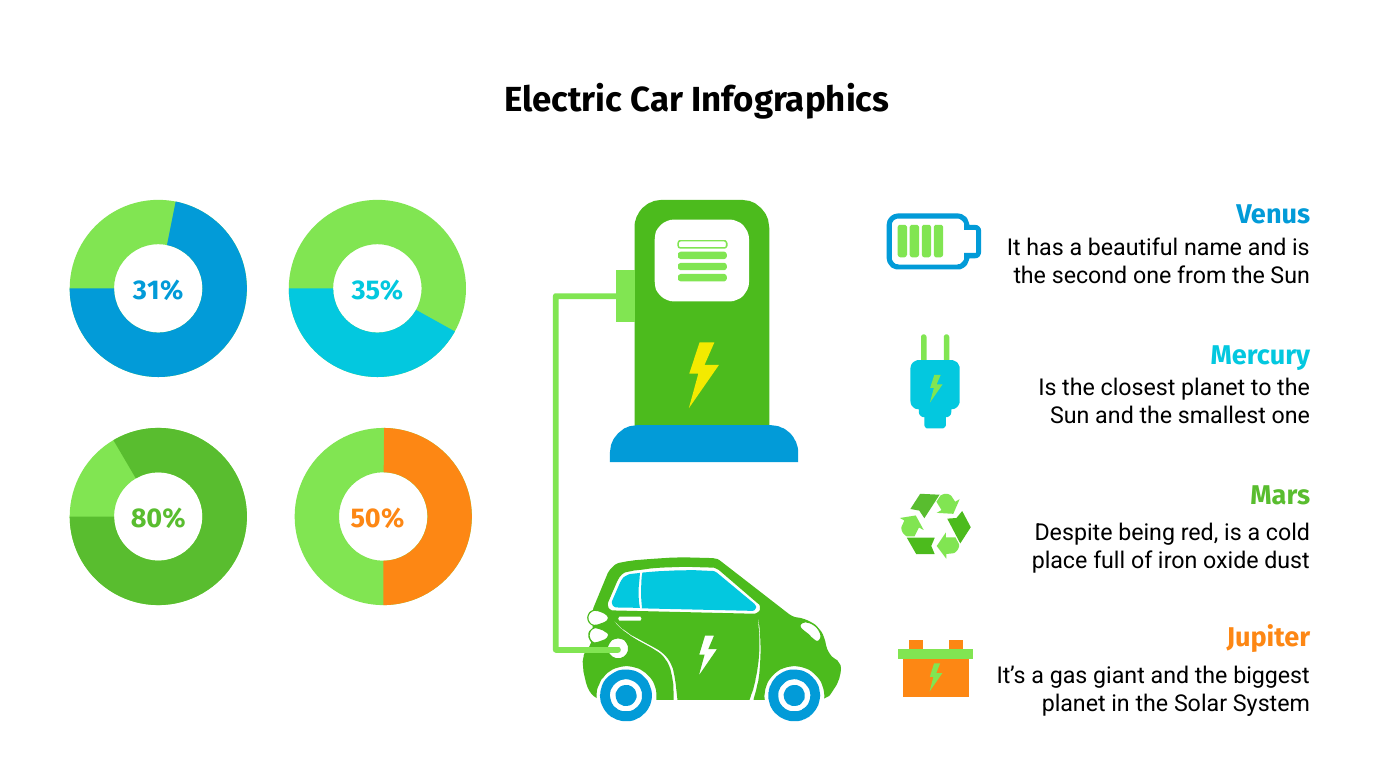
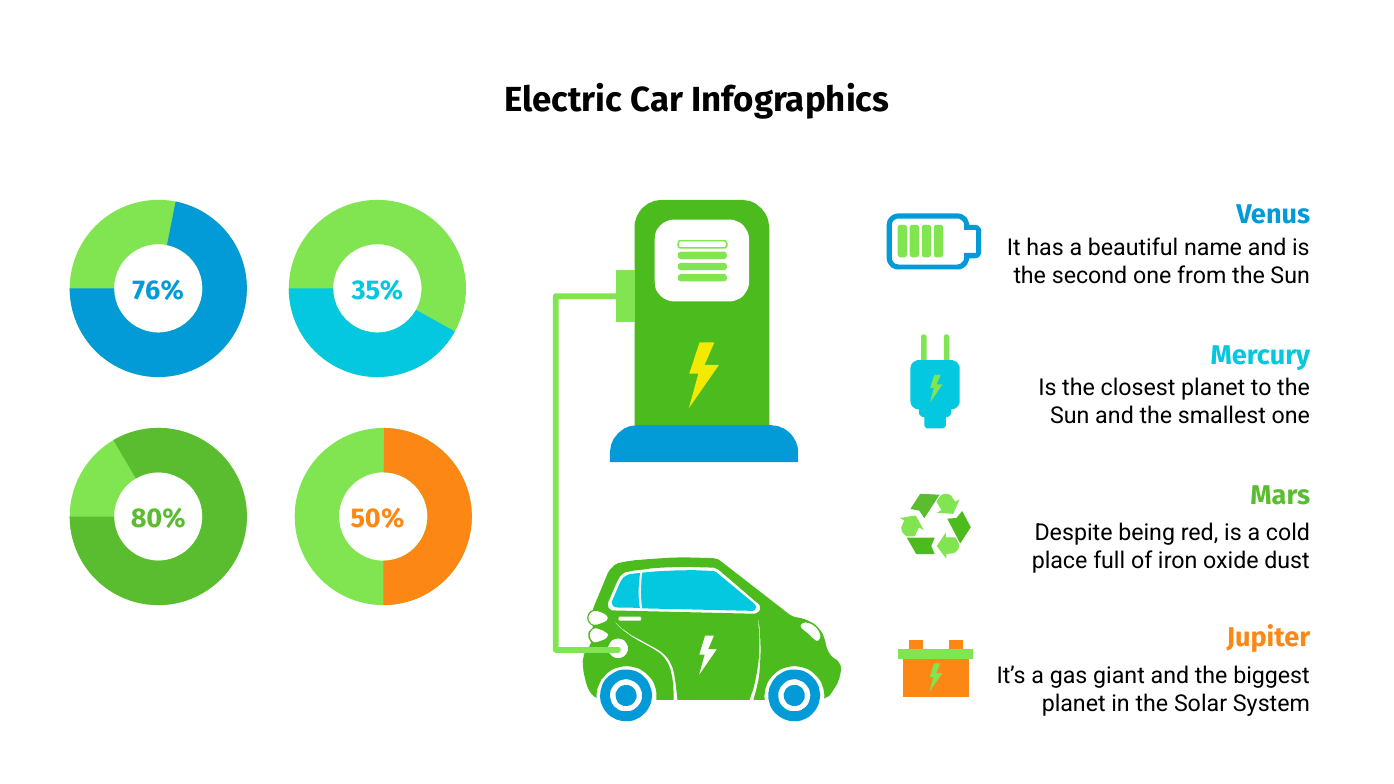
31%: 31% -> 76%
